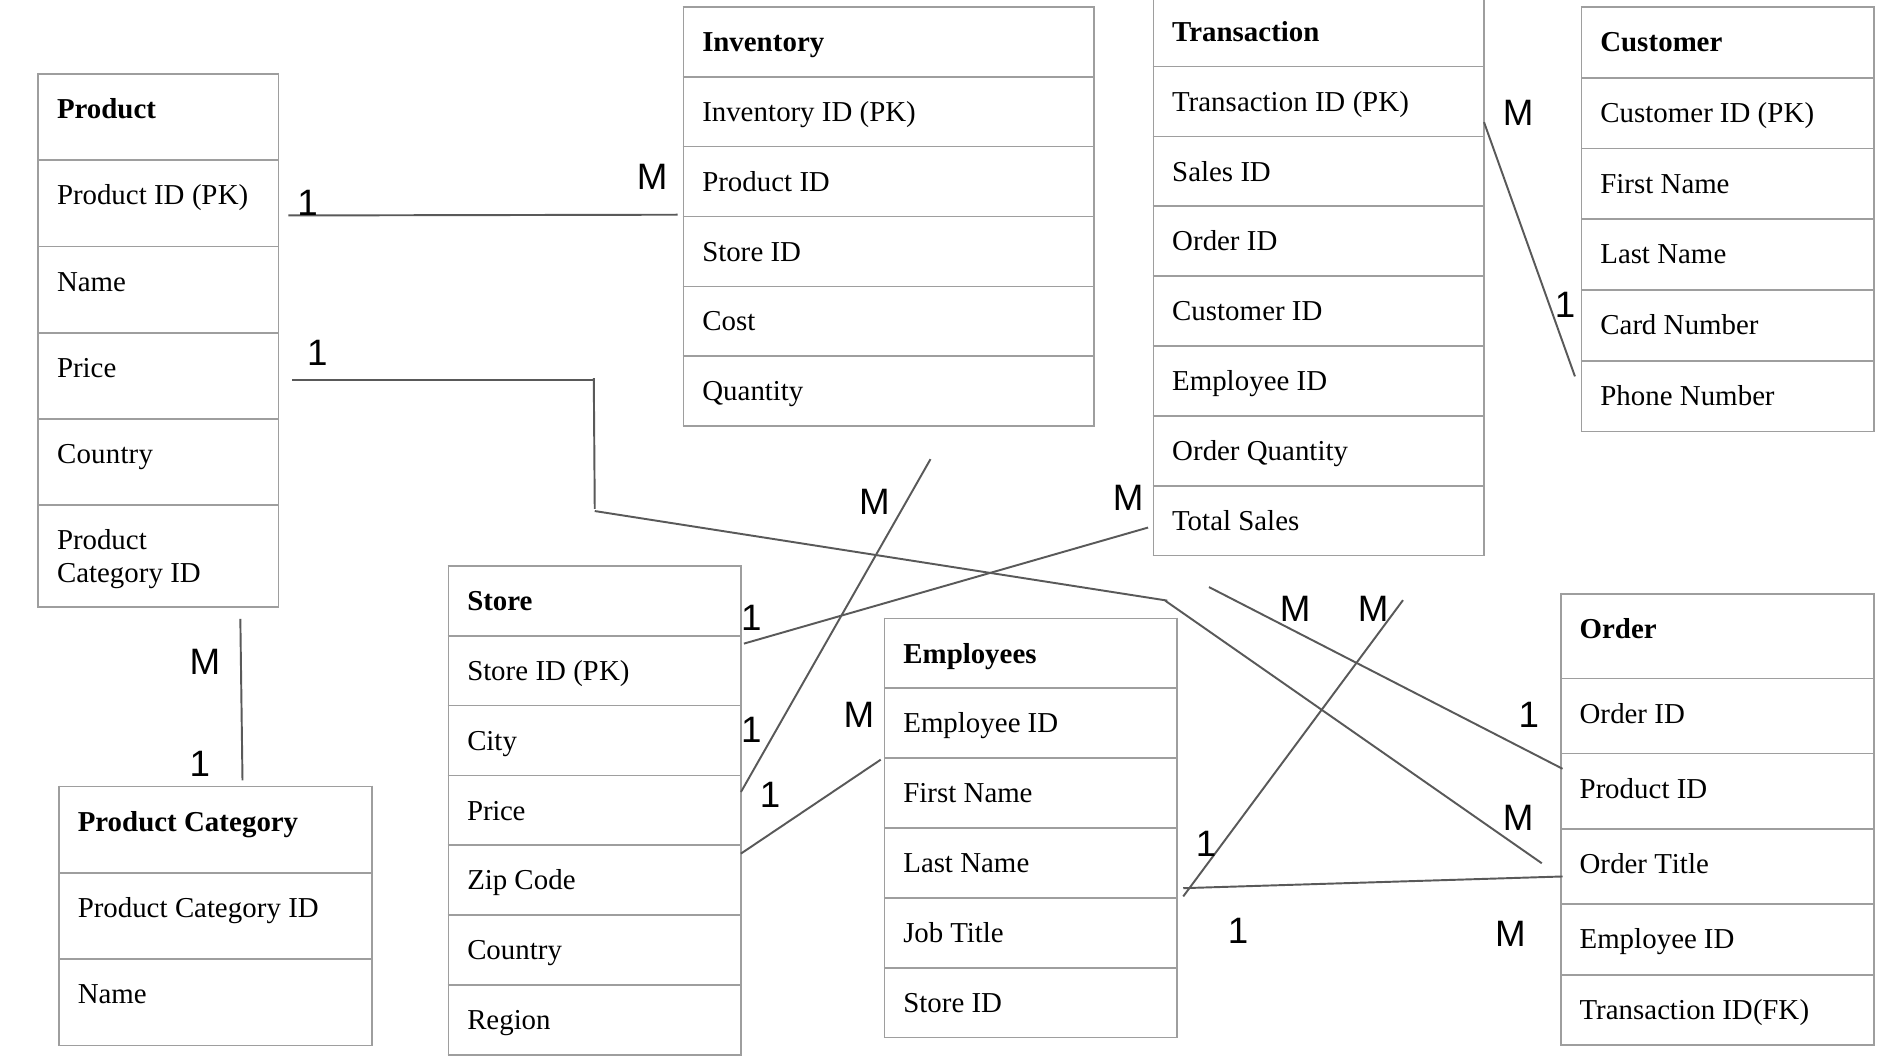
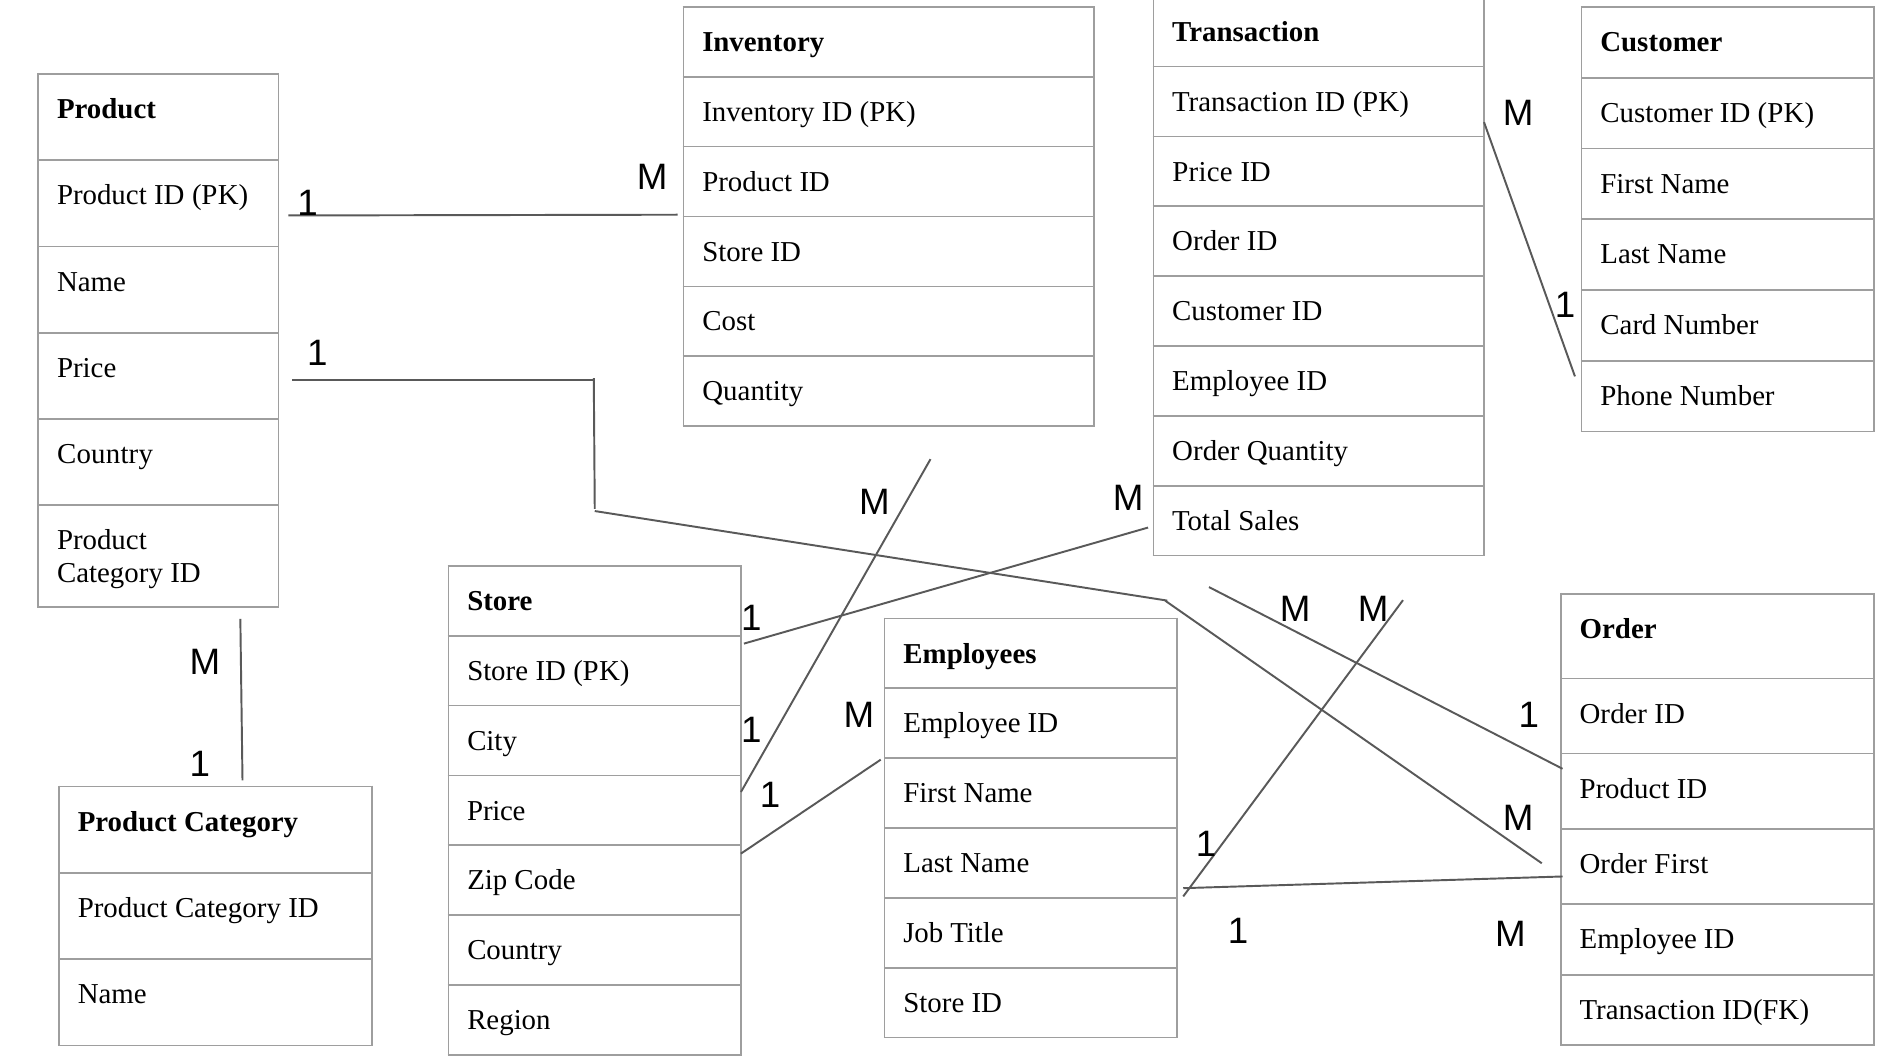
Sales at (1203, 172): Sales -> Price
Order Title: Title -> First
